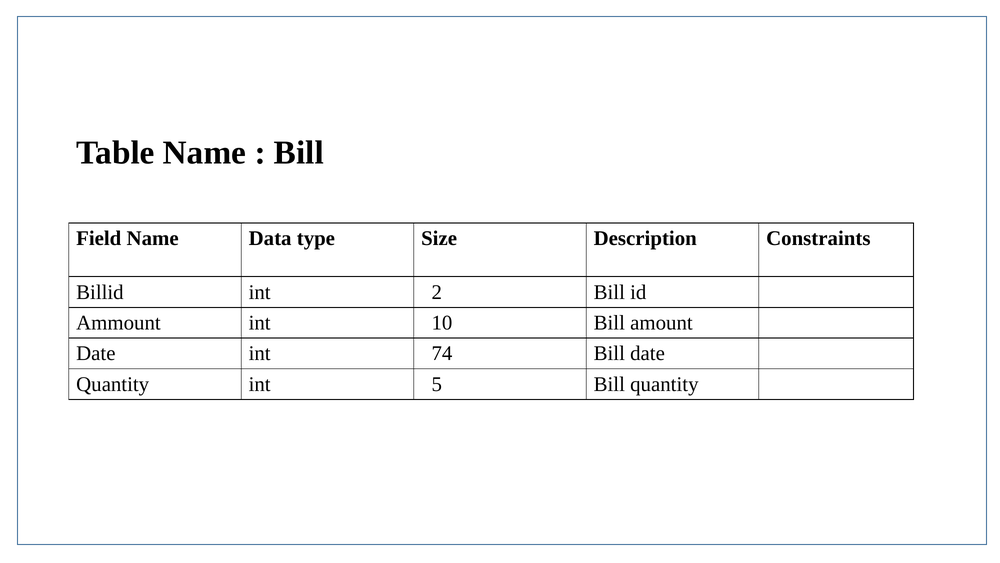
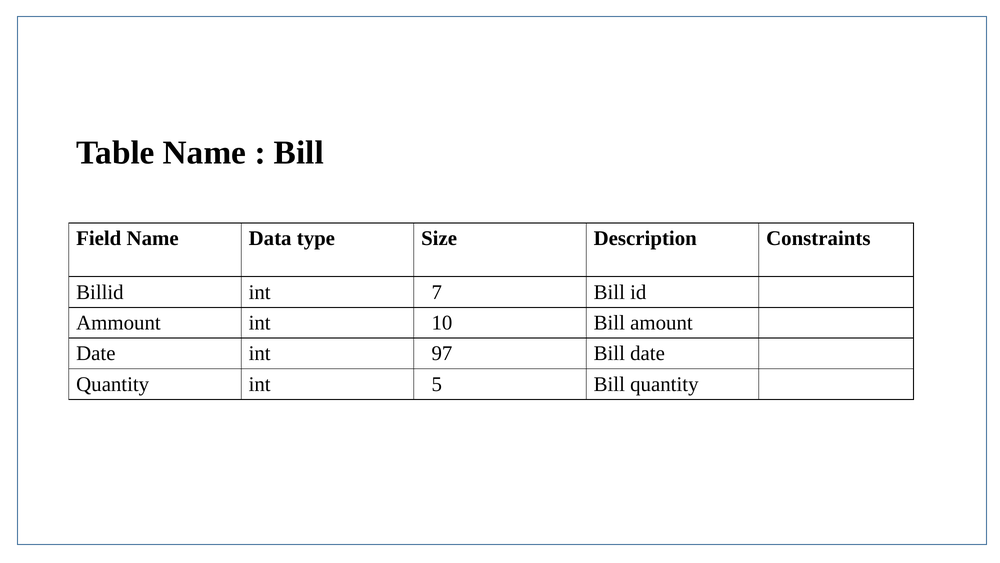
2: 2 -> 7
74: 74 -> 97
